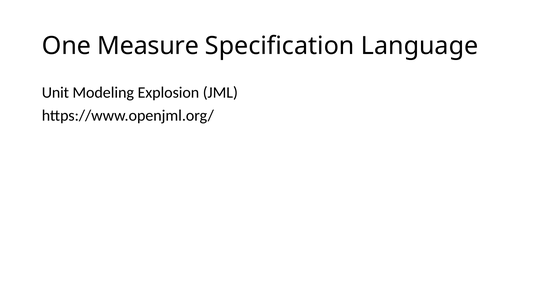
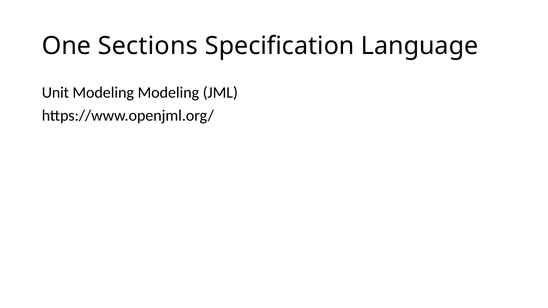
Measure: Measure -> Sections
Modeling Explosion: Explosion -> Modeling
